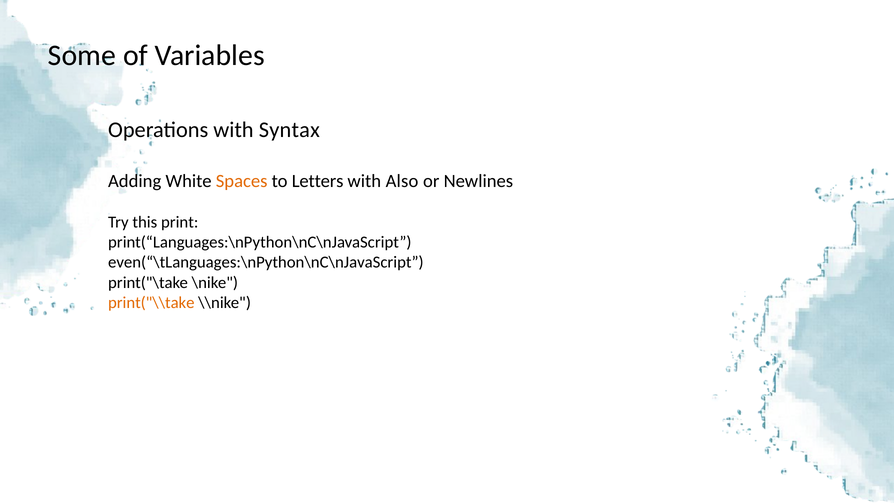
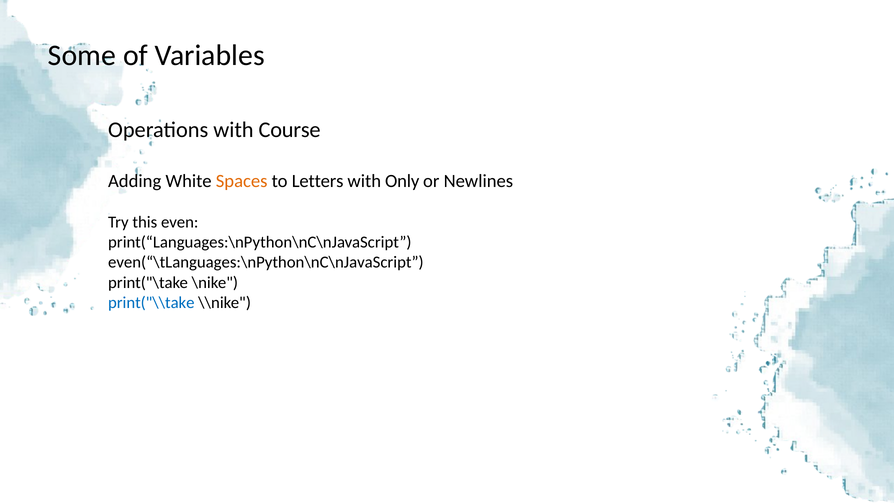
Syntax: Syntax -> Course
Also: Also -> Only
print: print -> even
print("\\take colour: orange -> blue
